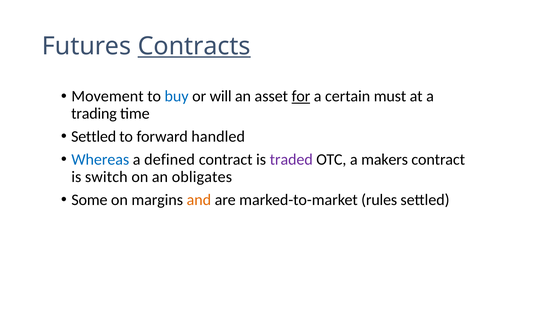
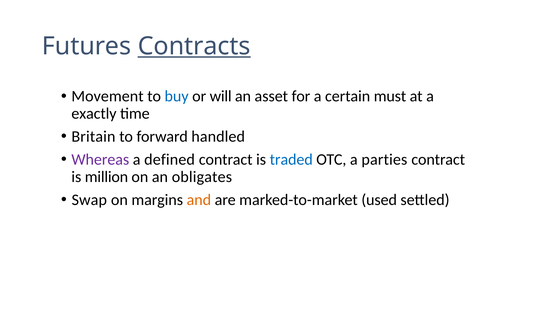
for underline: present -> none
trading: trading -> exactly
Settled at (94, 137): Settled -> Britain
Whereas colour: blue -> purple
traded colour: purple -> blue
makers: makers -> parties
switch: switch -> million
Some: Some -> Swap
rules: rules -> used
